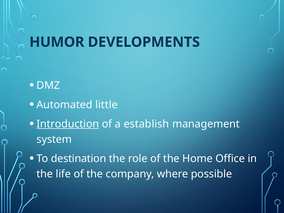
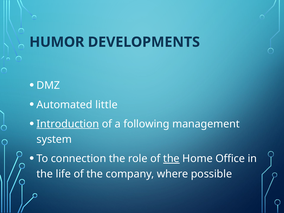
establish: establish -> following
destination: destination -> connection
the at (171, 159) underline: none -> present
